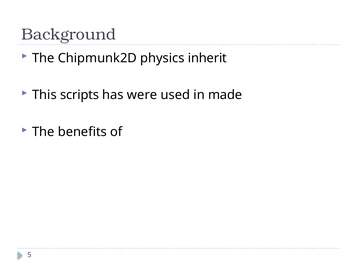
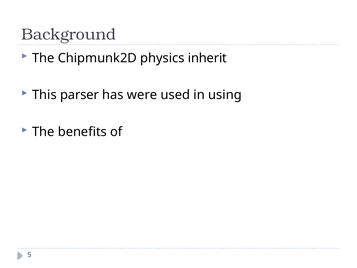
scripts: scripts -> parser
made: made -> using
